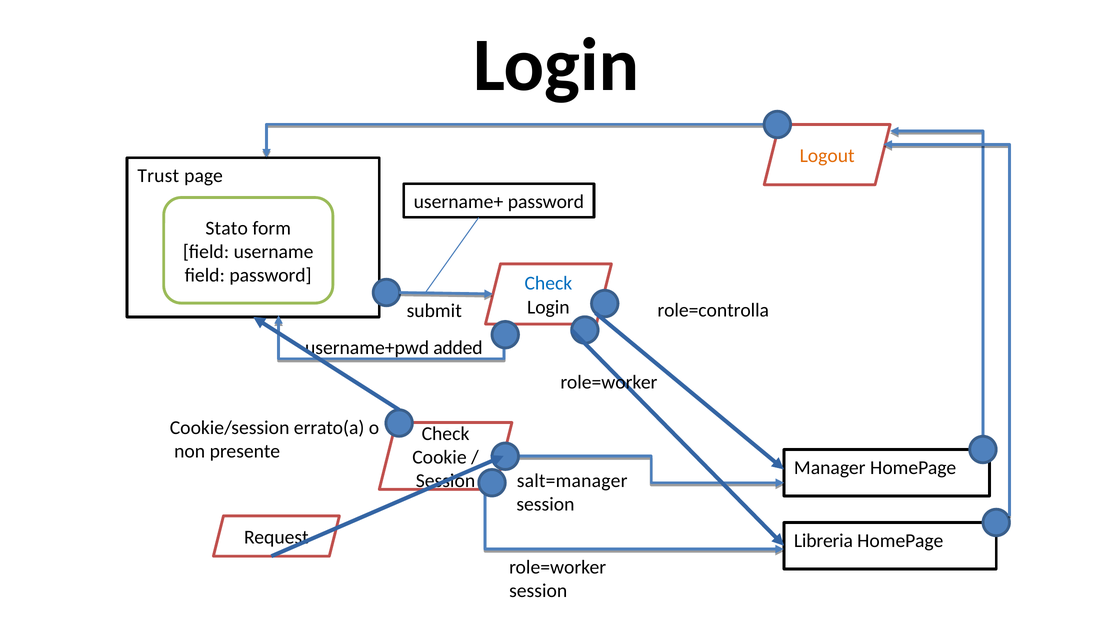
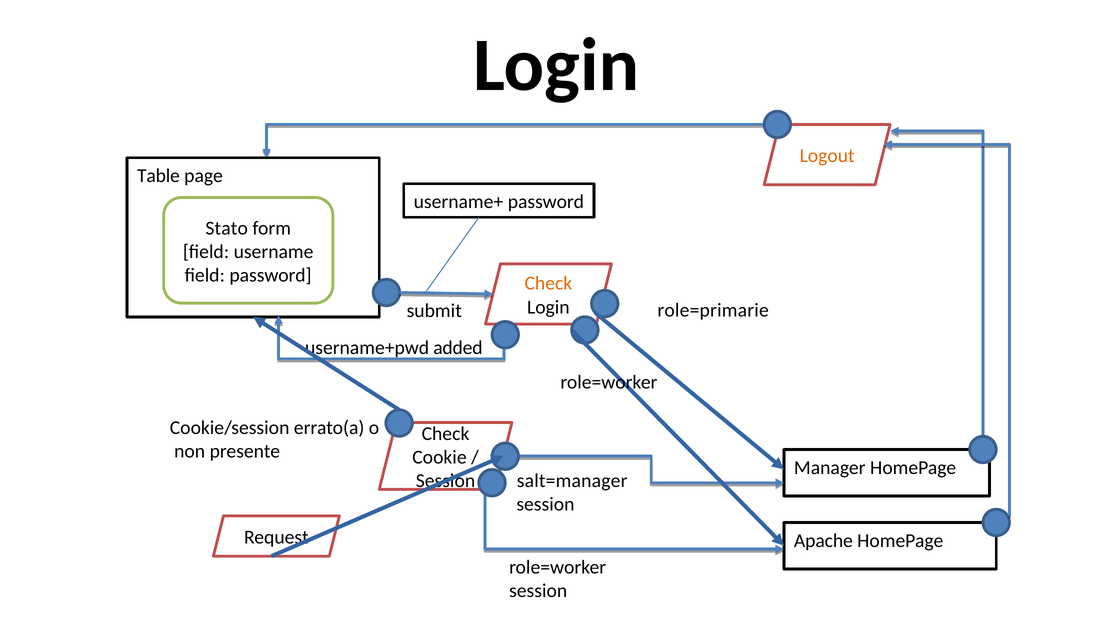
Trust: Trust -> Table
Check at (548, 284) colour: blue -> orange
role=controlla: role=controlla -> role=primarie
Libreria: Libreria -> Apache
